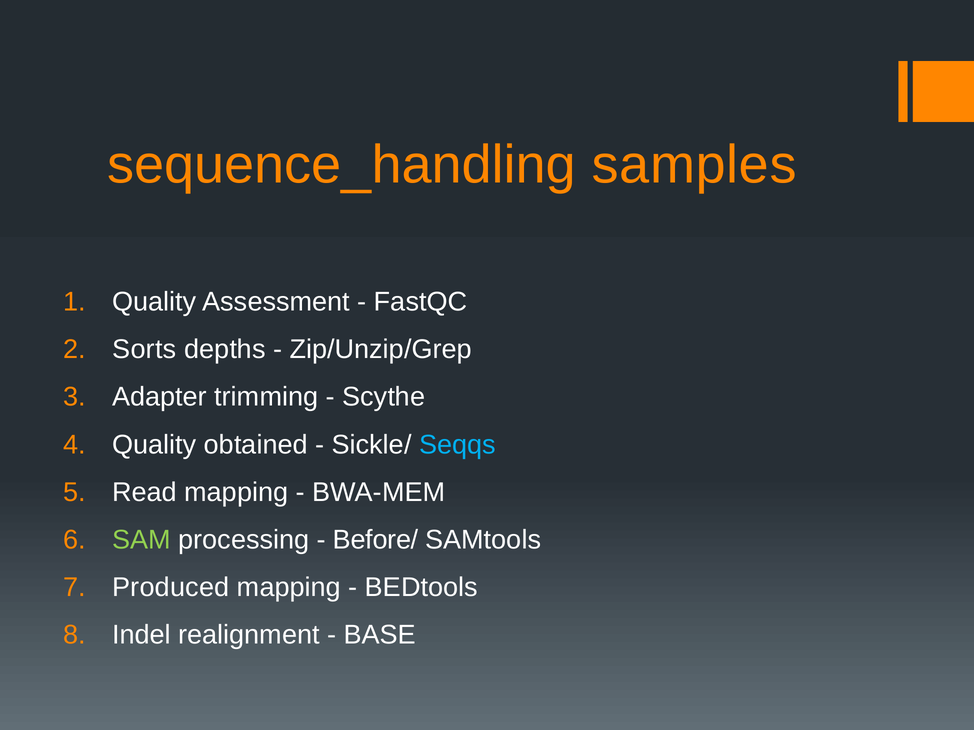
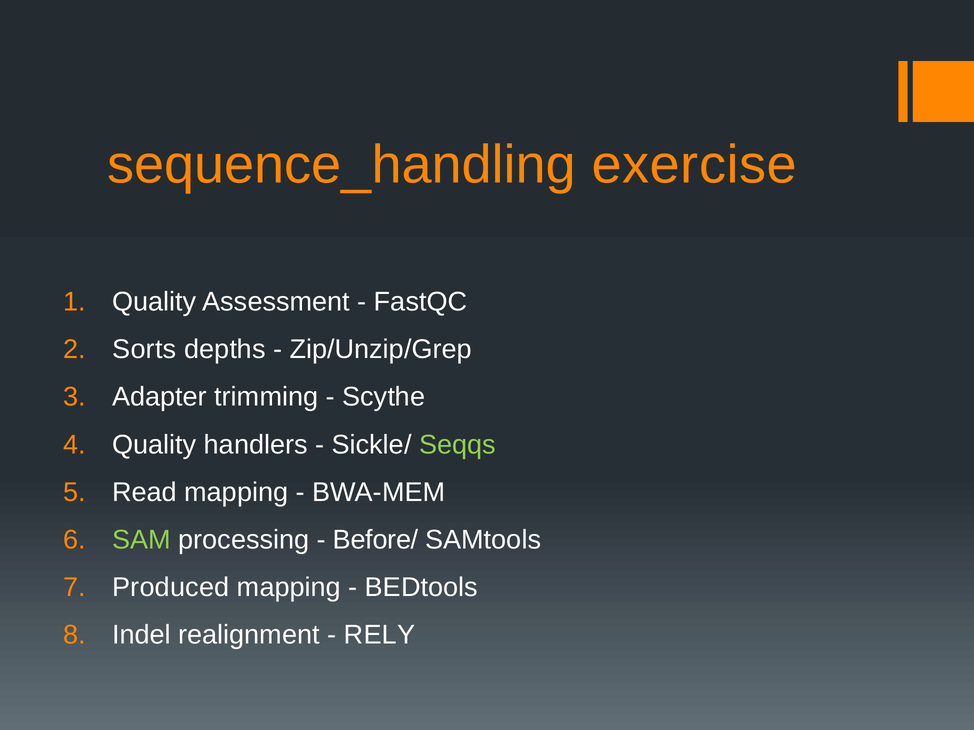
samples: samples -> exercise
obtained: obtained -> handlers
Seqqs colour: light blue -> light green
BASE: BASE -> RELY
